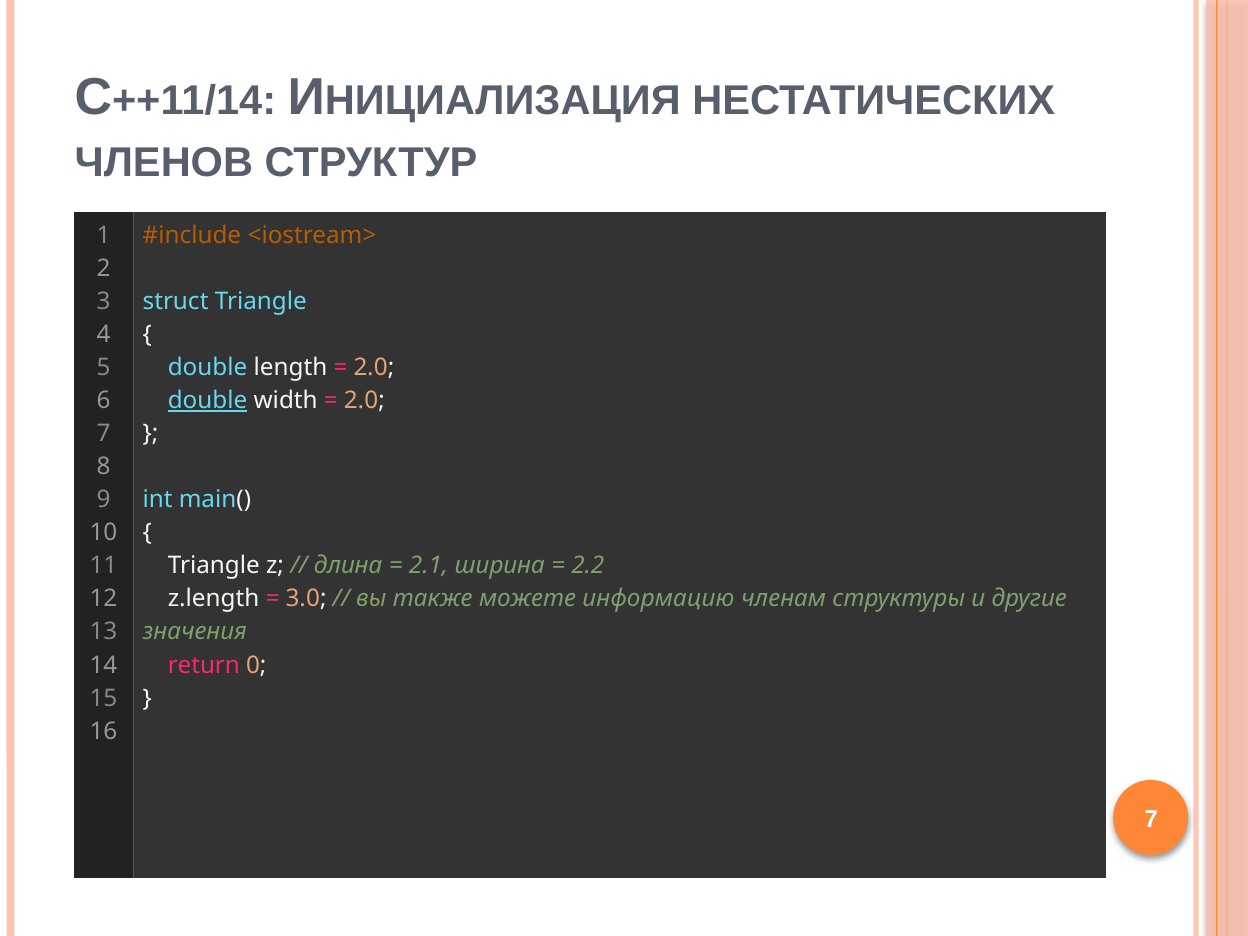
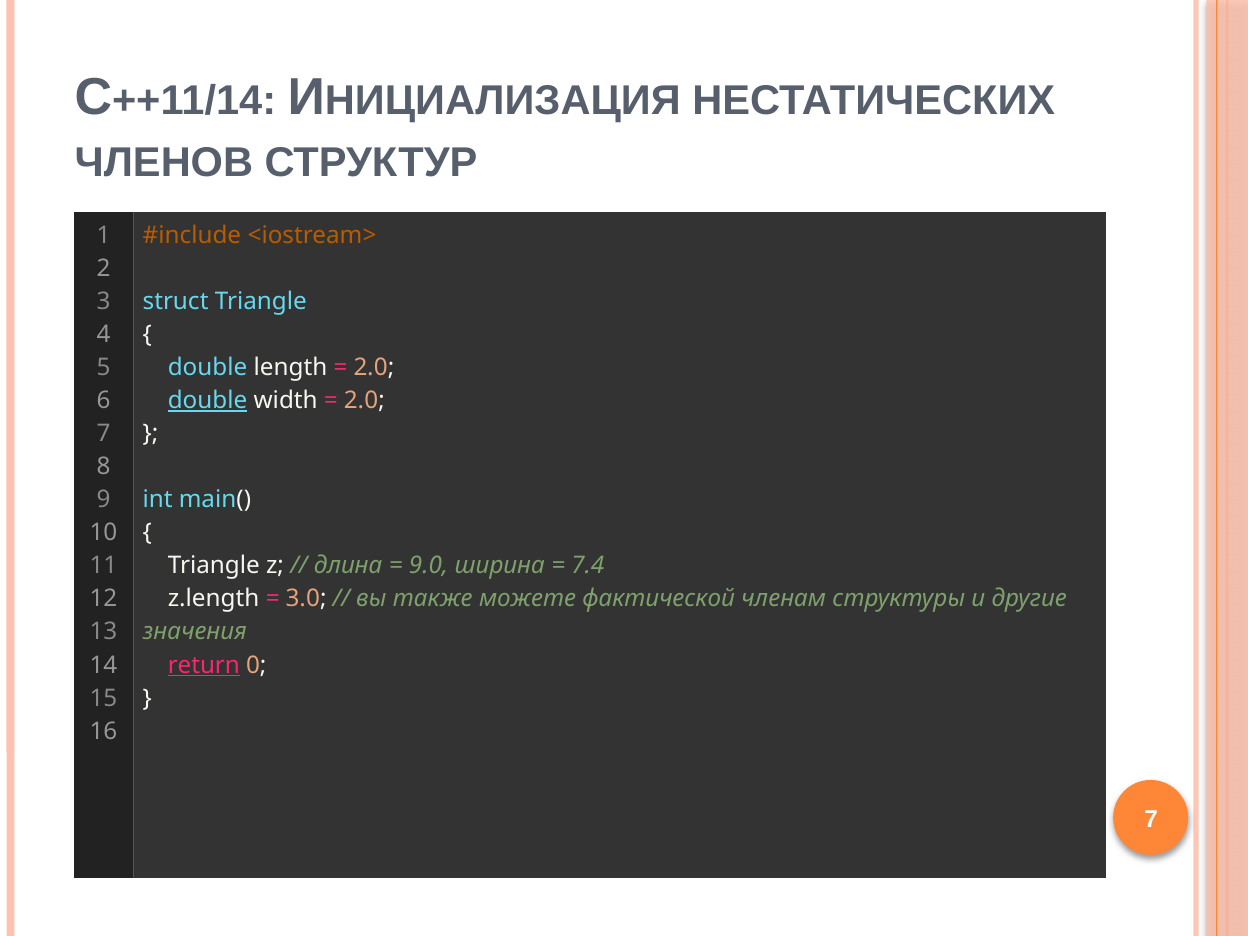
2.1: 2.1 -> 9.0
2.2: 2.2 -> 7.4
информацию: информацию -> фактической
return underline: none -> present
